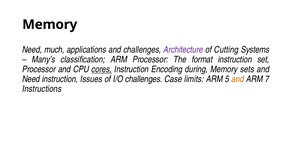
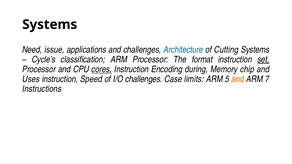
Memory at (50, 25): Memory -> Systems
much: much -> issue
Architecture colour: purple -> blue
Many’s: Many’s -> Cycle’s
set underline: none -> present
sets: sets -> chip
Need at (31, 79): Need -> Uses
Issues: Issues -> Speed
